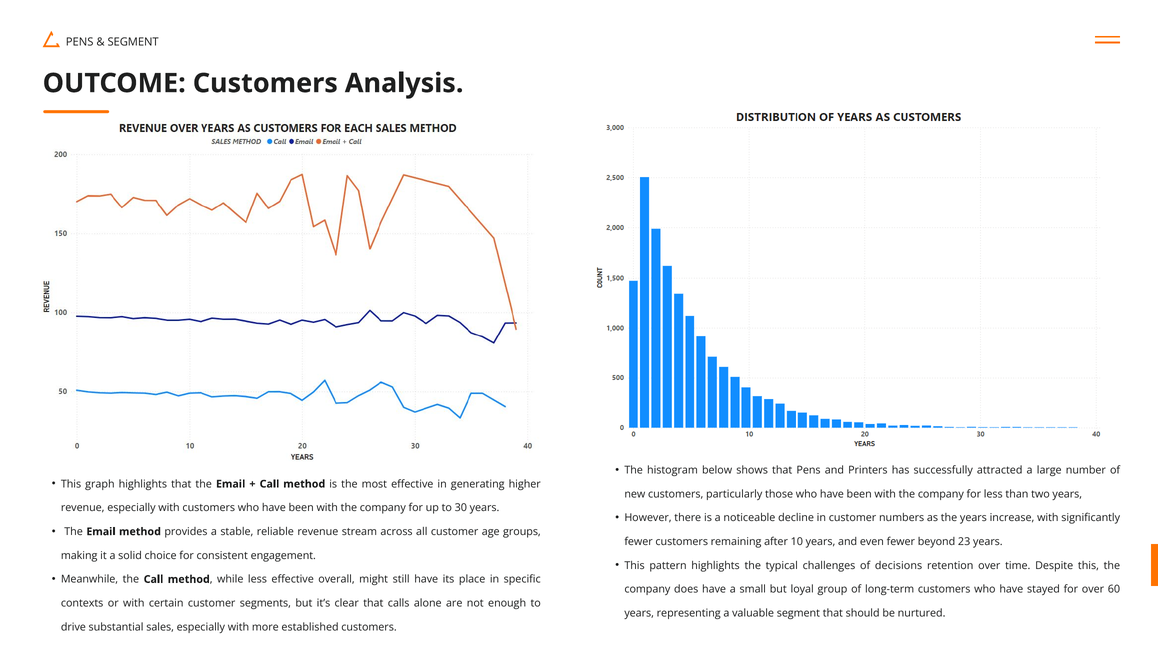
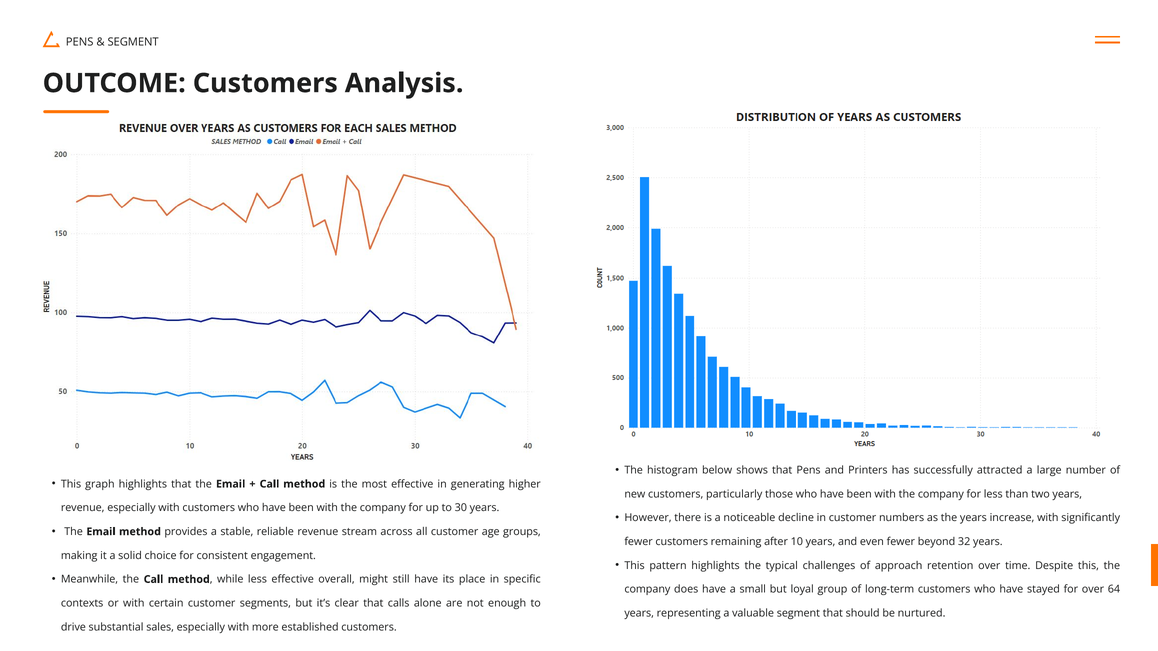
23: 23 -> 32
decisions: decisions -> approach
60: 60 -> 64
